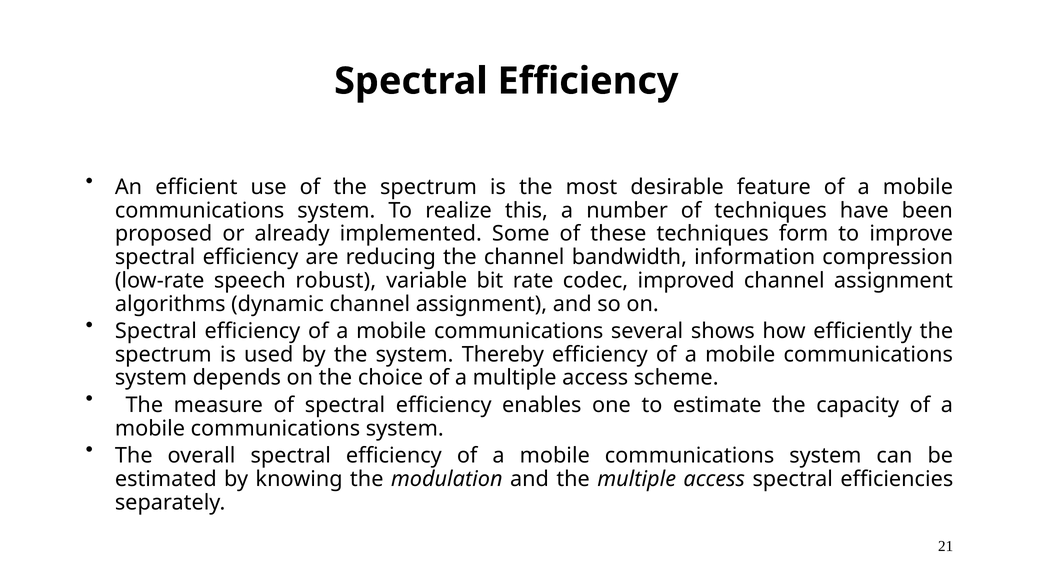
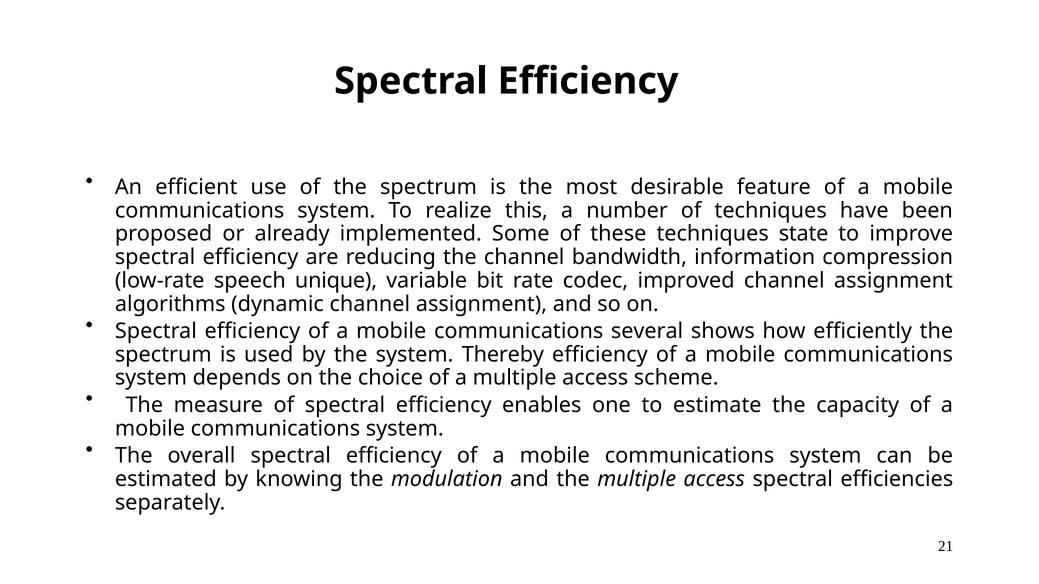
form: form -> state
robust: robust -> unique
